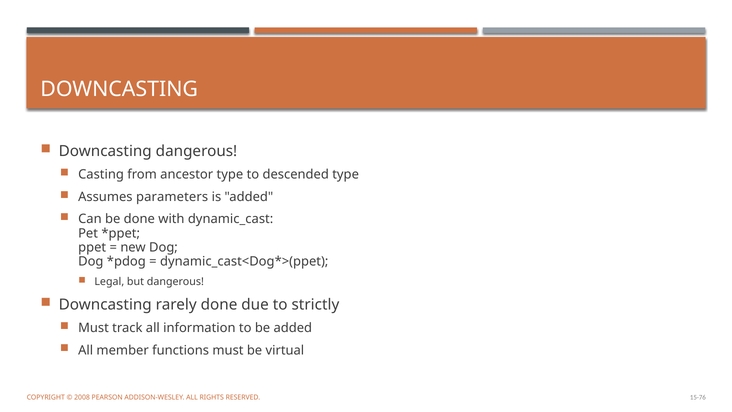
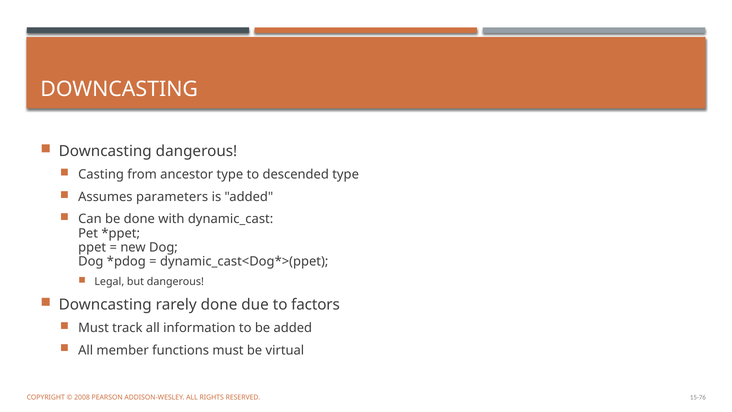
strictly: strictly -> factors
